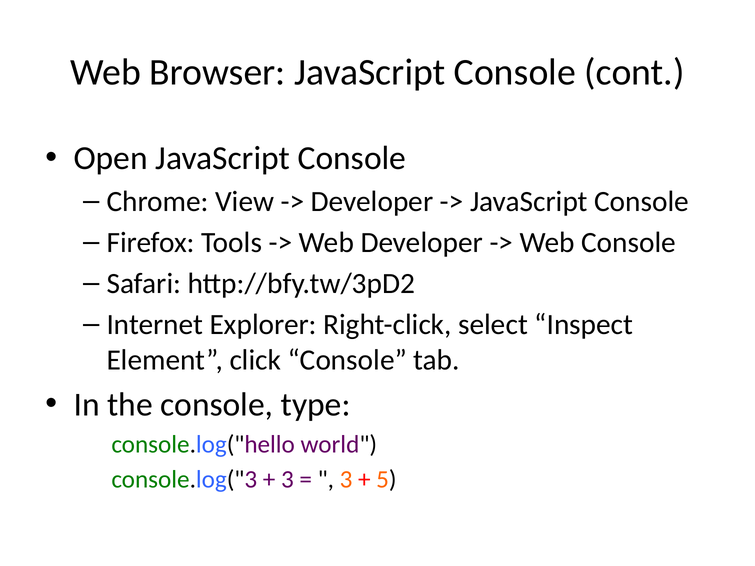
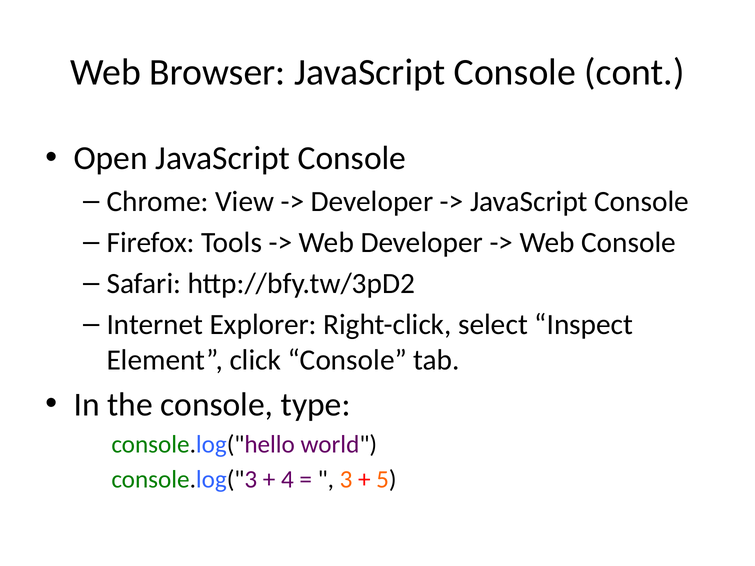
3 at (287, 480): 3 -> 4
